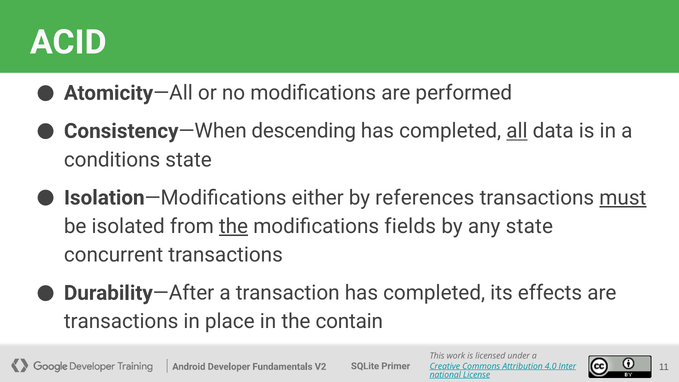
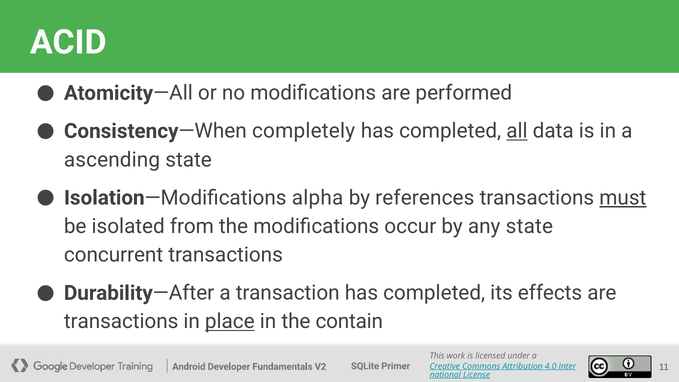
descending: descending -> completely
conditions: conditions -> ascending
either: either -> alpha
the at (234, 226) underline: present -> none
fields: fields -> occur
place underline: none -> present
